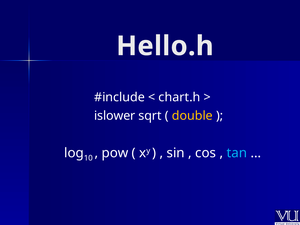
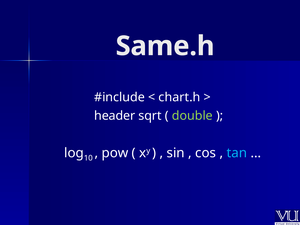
Hello.h: Hello.h -> Same.h
islower: islower -> header
double colour: yellow -> light green
